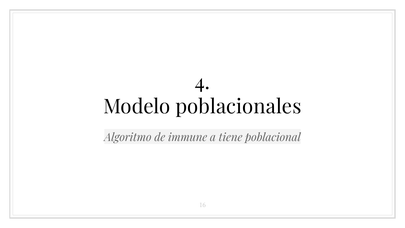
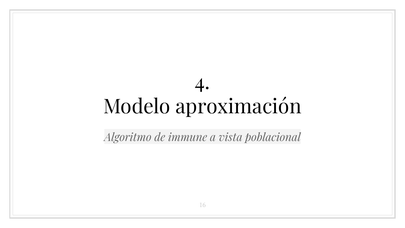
poblacionales: poblacionales -> aproximación
tiene: tiene -> vista
